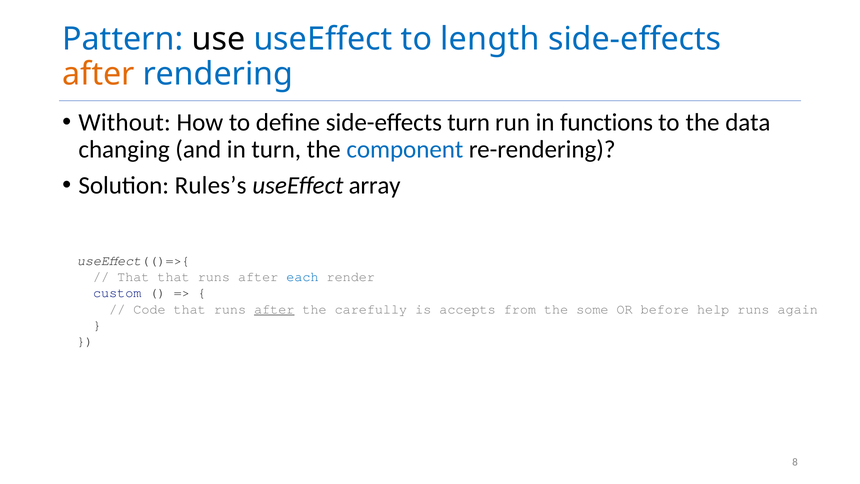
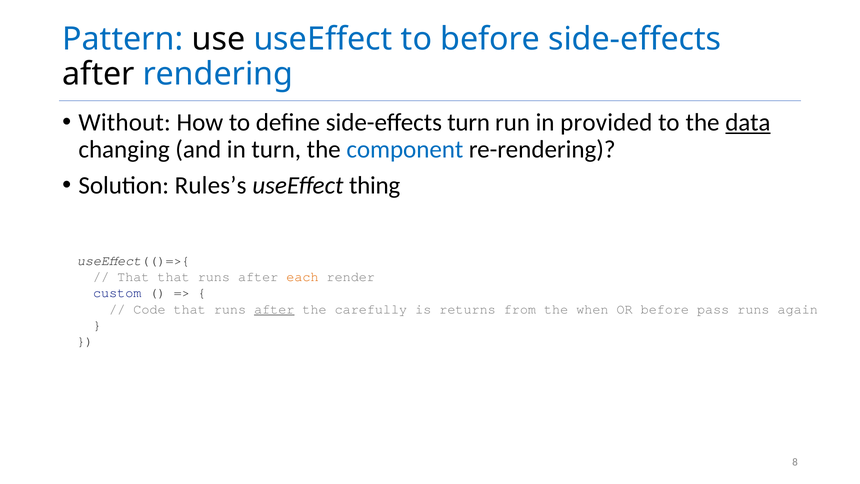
to length: length -> before
after at (98, 74) colour: orange -> black
functions: functions -> provided
data underline: none -> present
array: array -> thing
each colour: blue -> orange
accepts: accepts -> returns
some: some -> when
help: help -> pass
